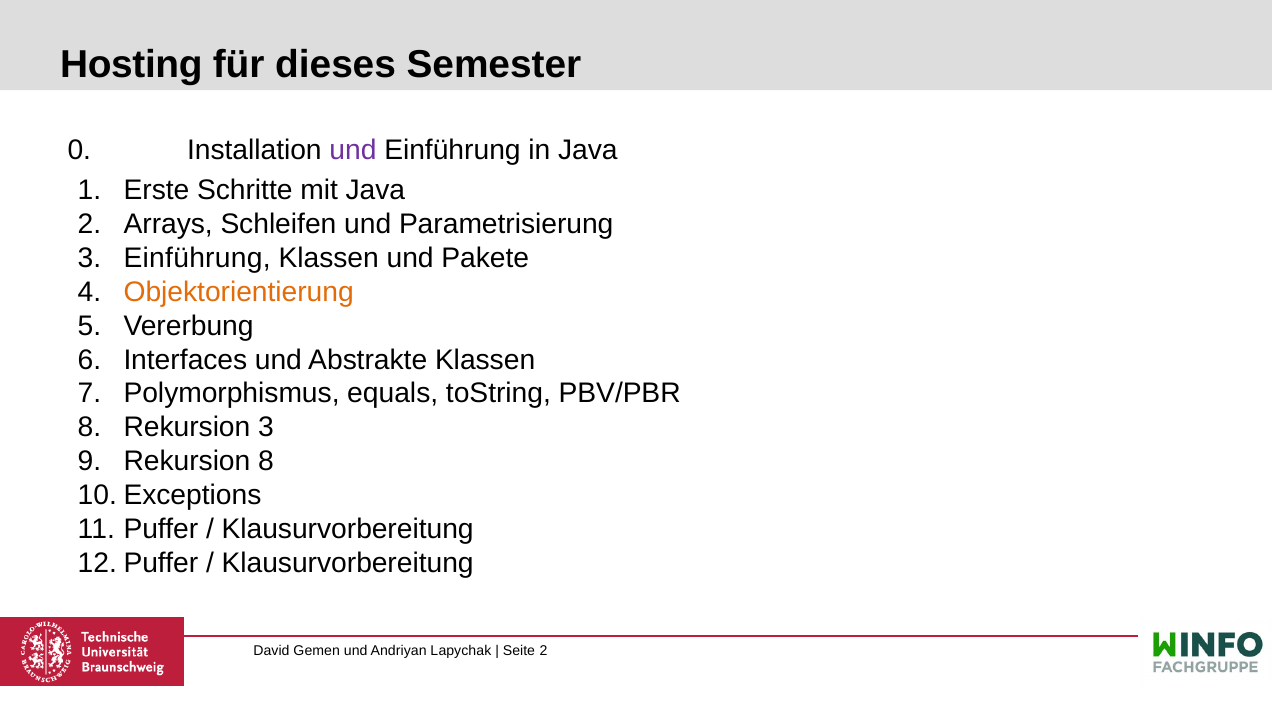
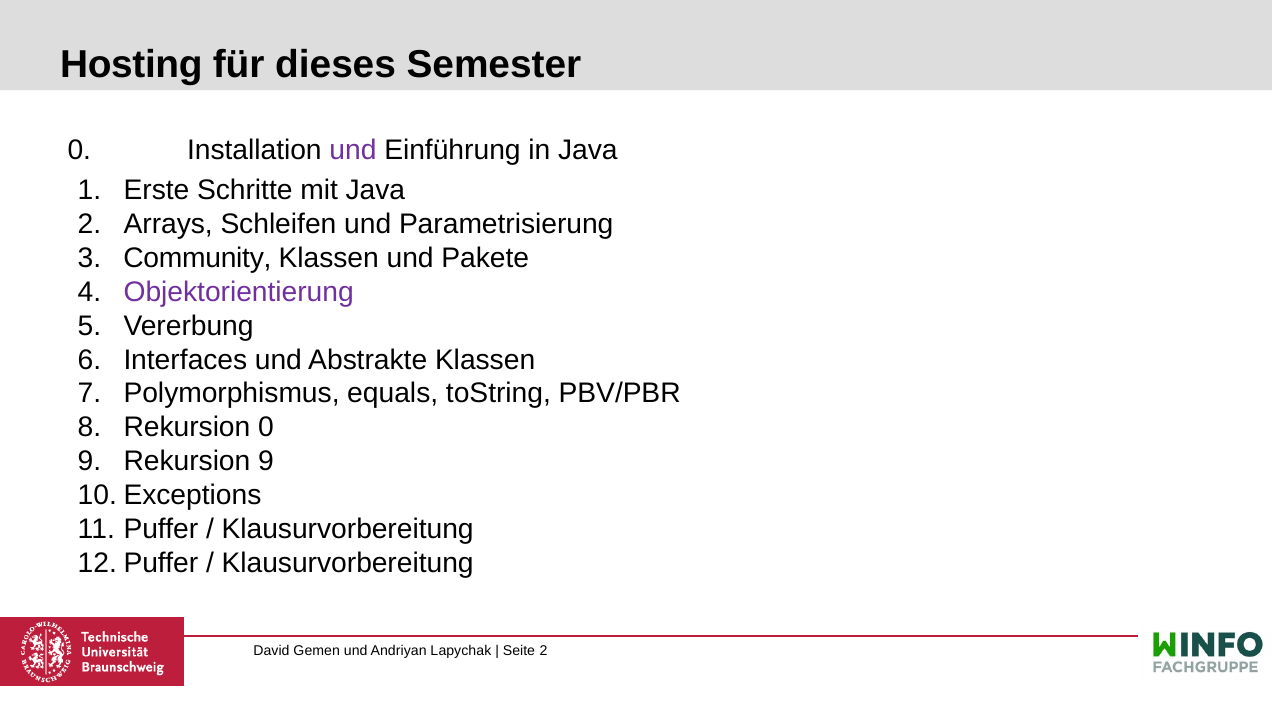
Einführung at (197, 258): Einführung -> Community
Objektorientierung colour: orange -> purple
Rekursion 3: 3 -> 0
Rekursion 8: 8 -> 9
